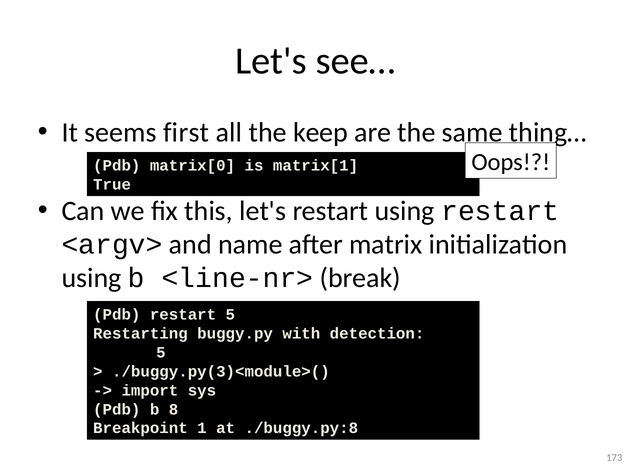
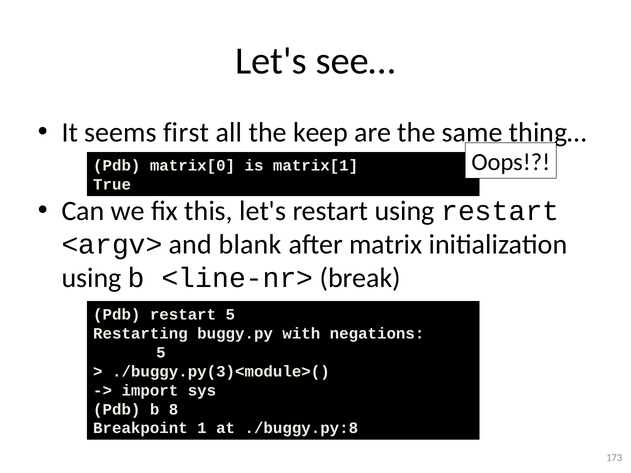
name: name -> blank
detection: detection -> negations
